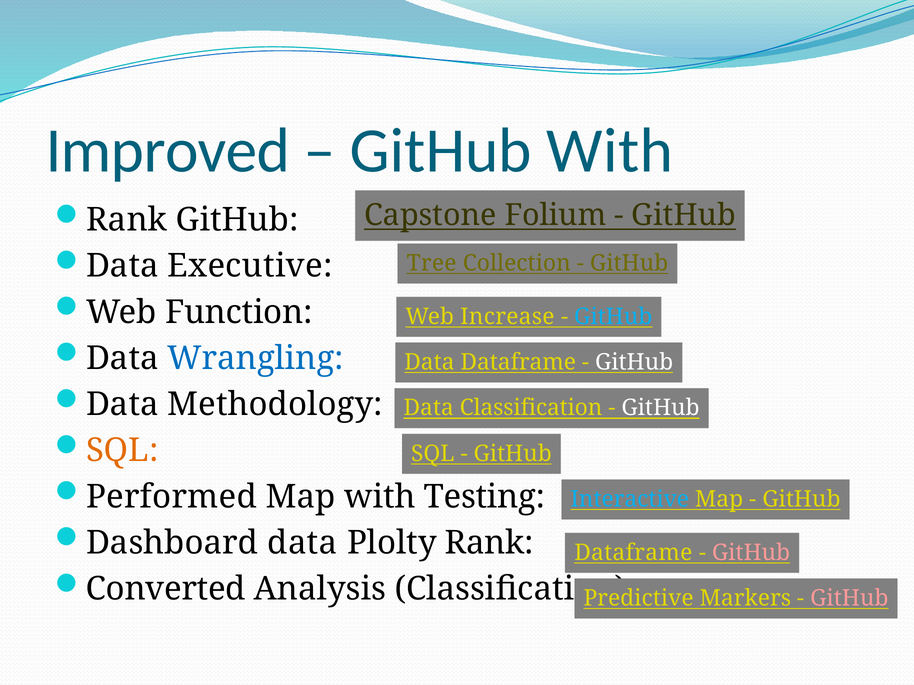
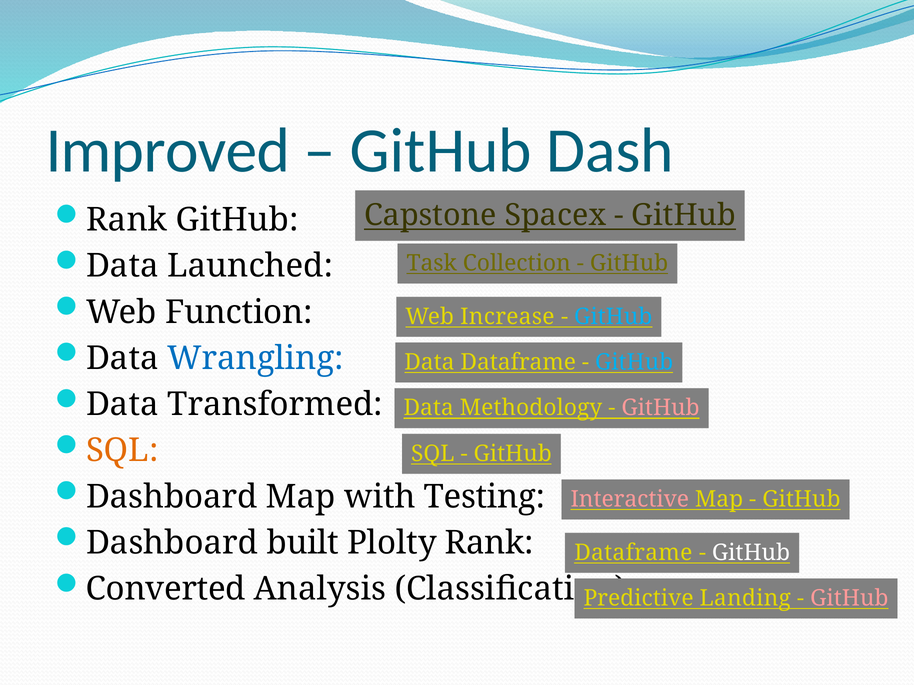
GitHub With: With -> Dash
Folium: Folium -> Spacex
Executive: Executive -> Launched
Tree: Tree -> Task
GitHub at (634, 363) colour: white -> light blue
Methodology: Methodology -> Transformed
Data Classification: Classification -> Methodology
GitHub at (661, 408) colour: white -> pink
Performed at (172, 497): Performed -> Dashboard
Interactive colour: light blue -> pink
Dashboard data: data -> built
GitHub at (751, 553) colour: pink -> white
Markers: Markers -> Landing
